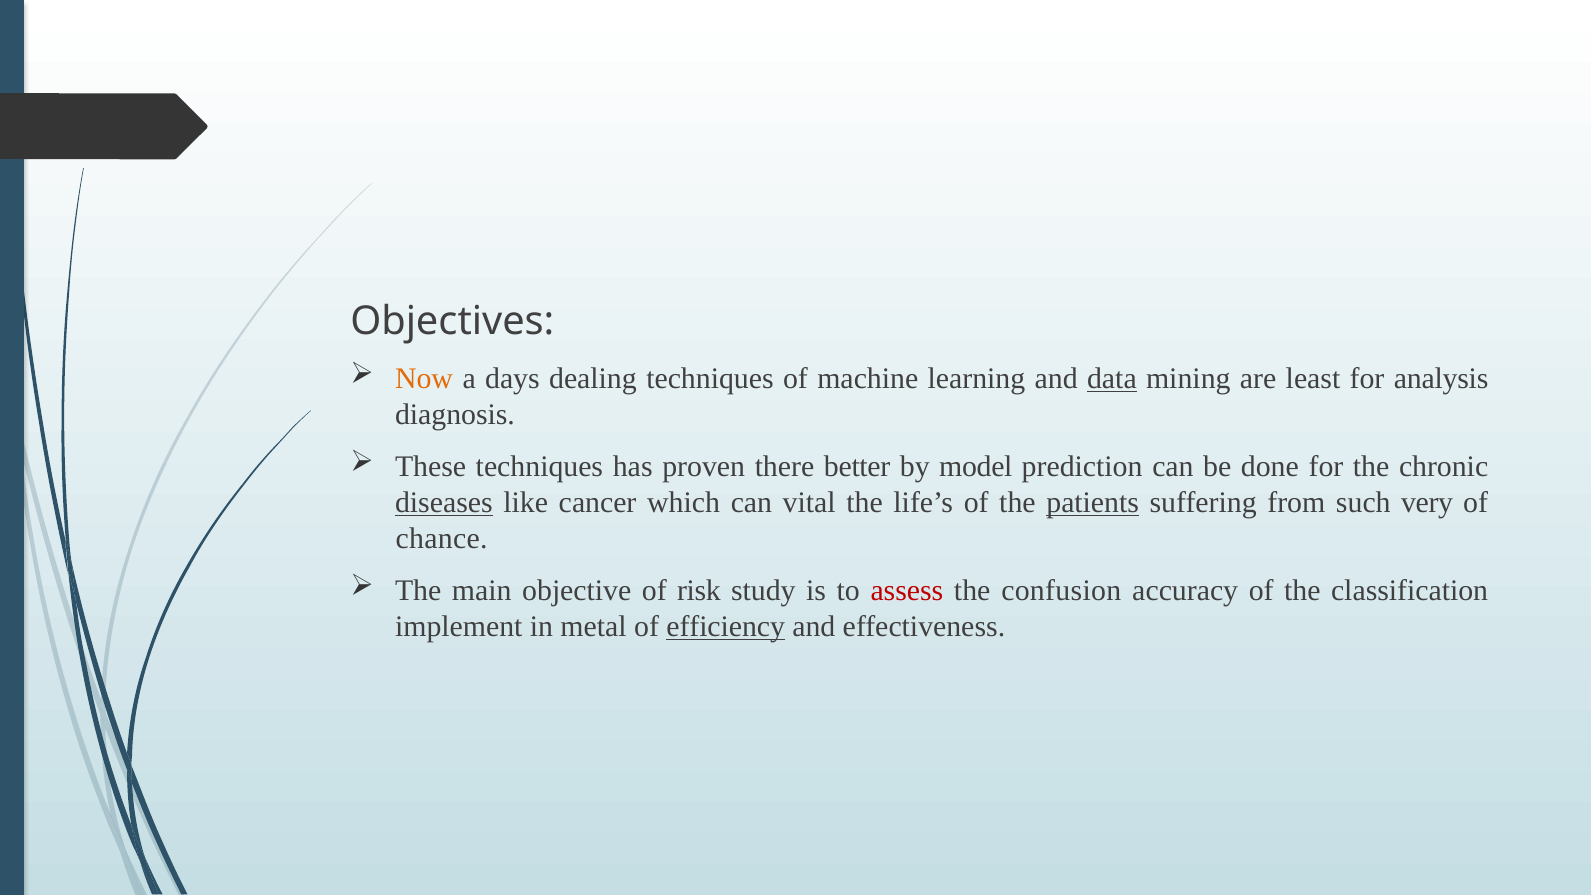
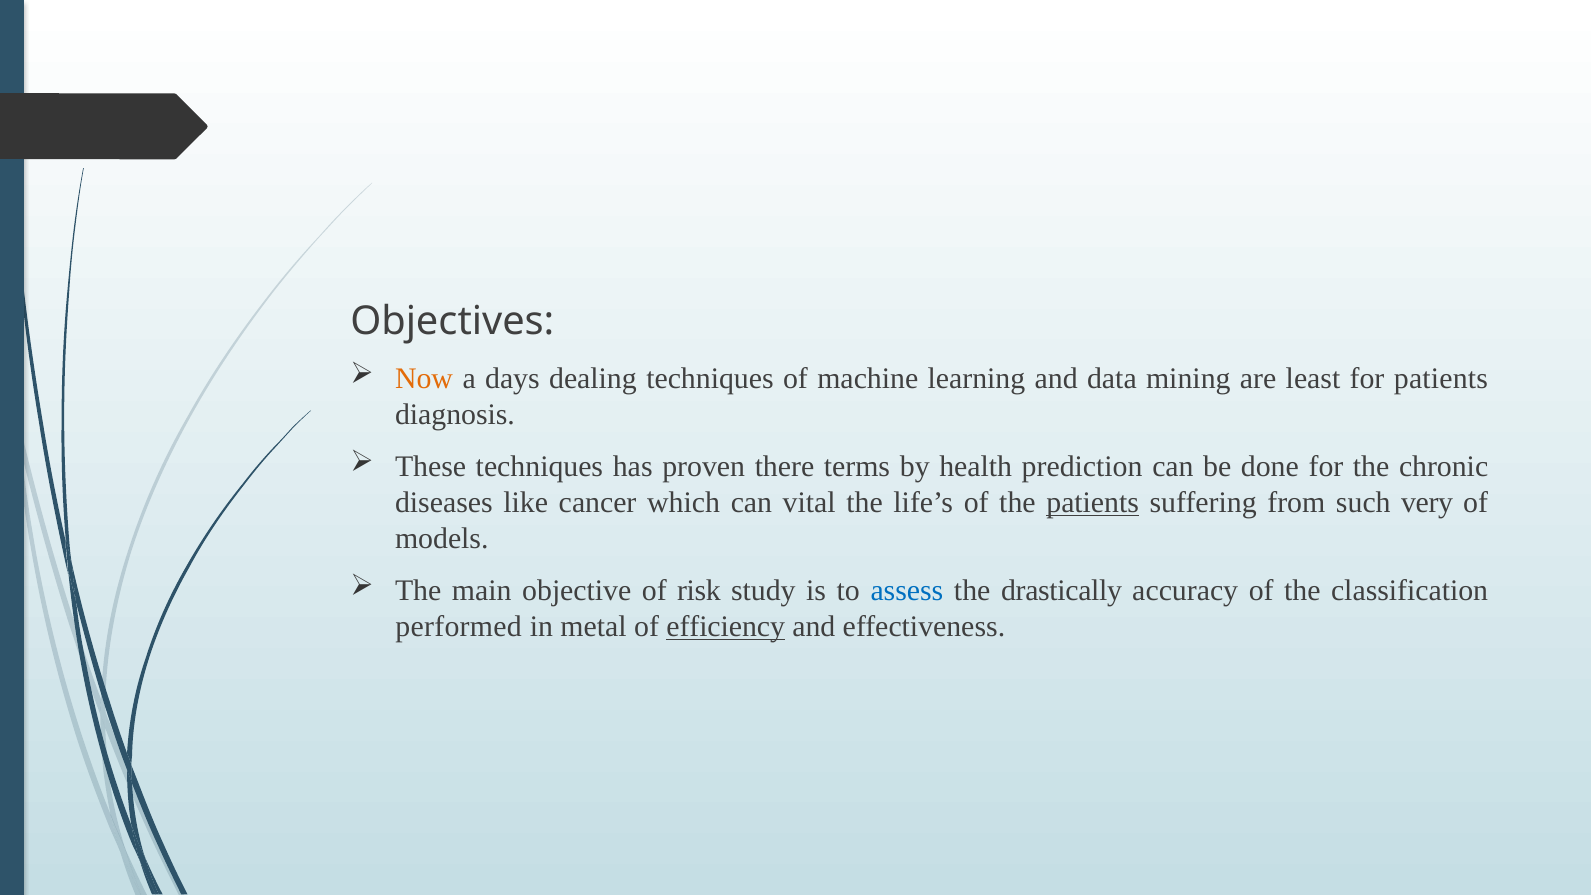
data underline: present -> none
for analysis: analysis -> patients
better: better -> terms
model: model -> health
diseases underline: present -> none
chance: chance -> models
assess colour: red -> blue
confusion: confusion -> drastically
implement: implement -> performed
